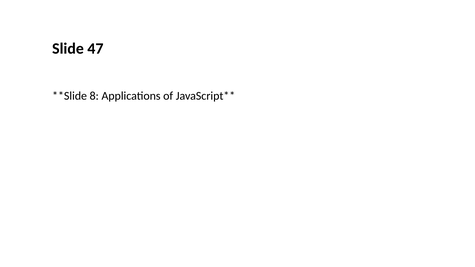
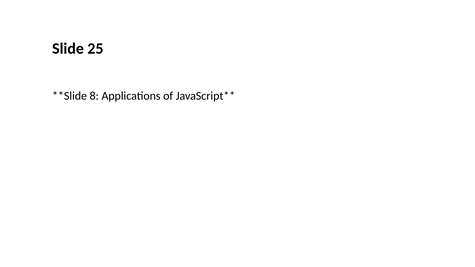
47: 47 -> 25
